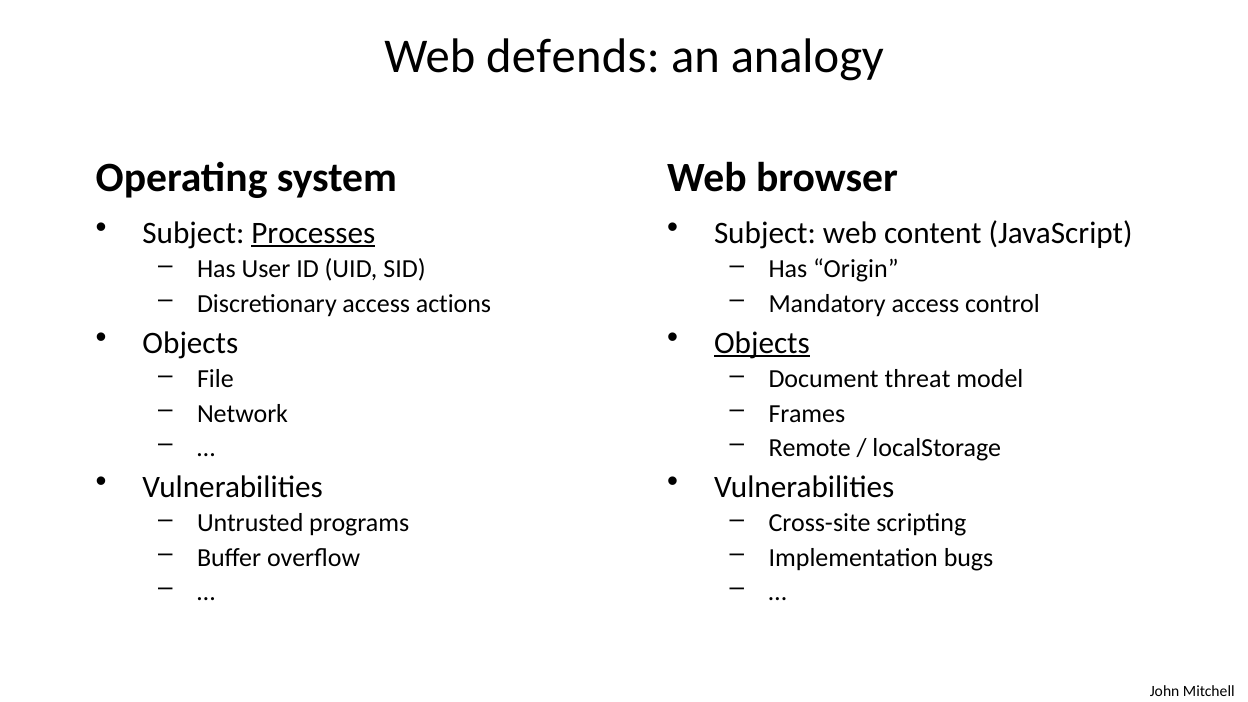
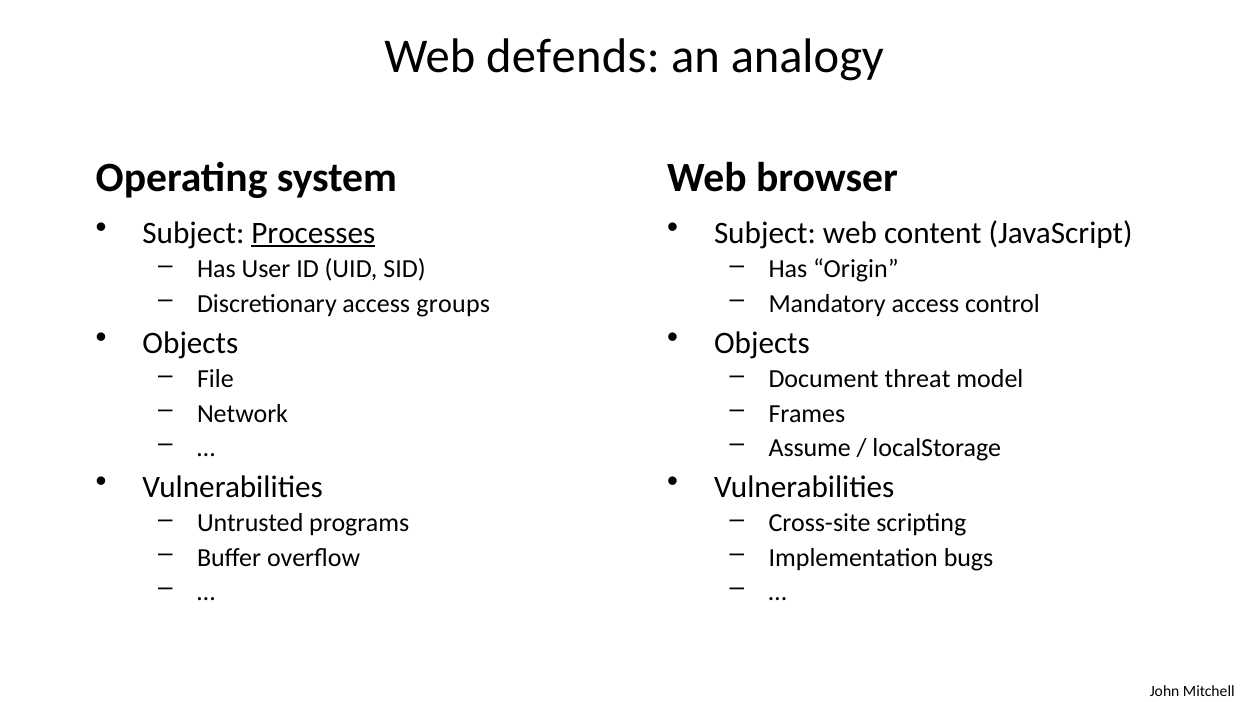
actions: actions -> groups
Objects at (762, 343) underline: present -> none
Remote: Remote -> Assume
